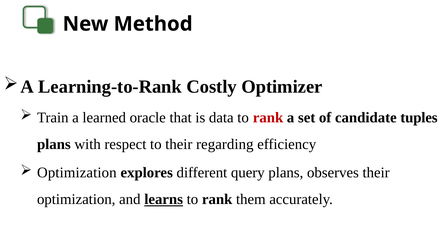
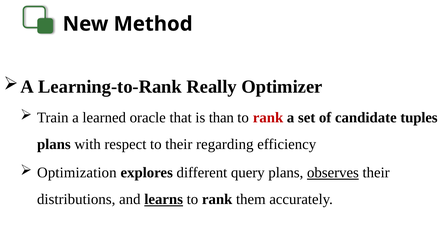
Costly: Costly -> Really
data: data -> than
observes underline: none -> present
optimization at (76, 199): optimization -> distributions
